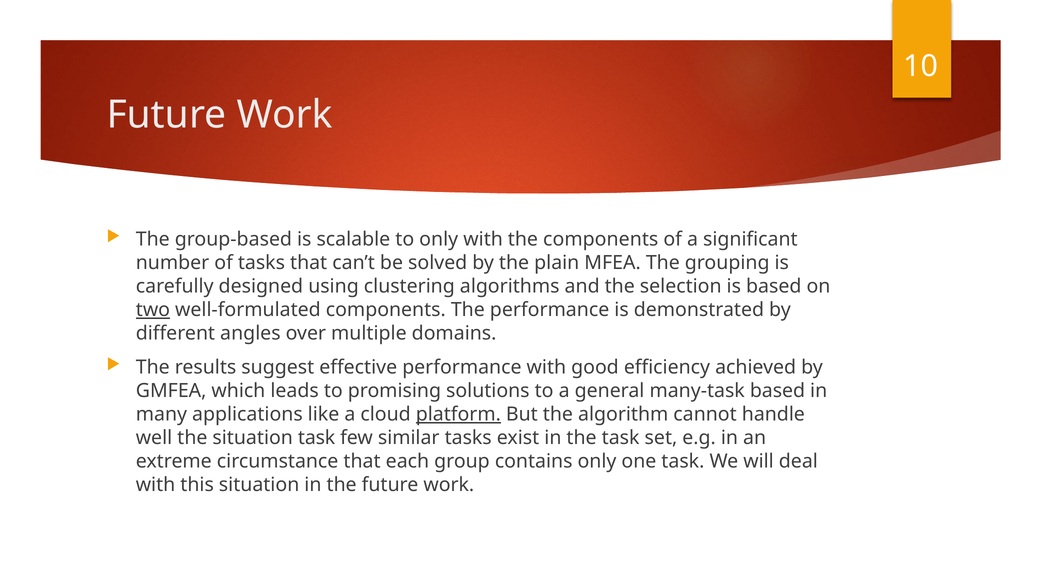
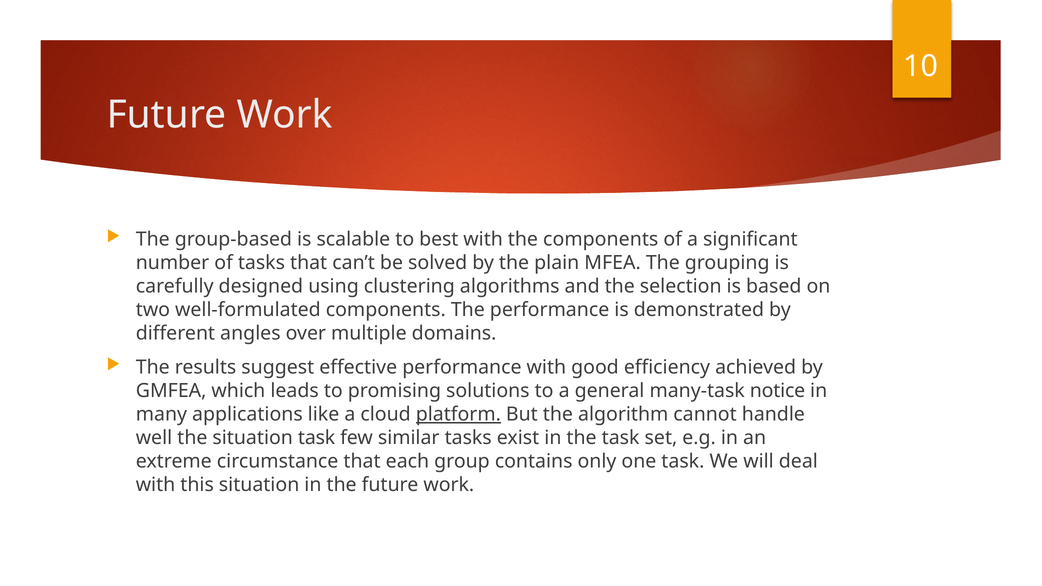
to only: only -> best
two underline: present -> none
many-task based: based -> notice
